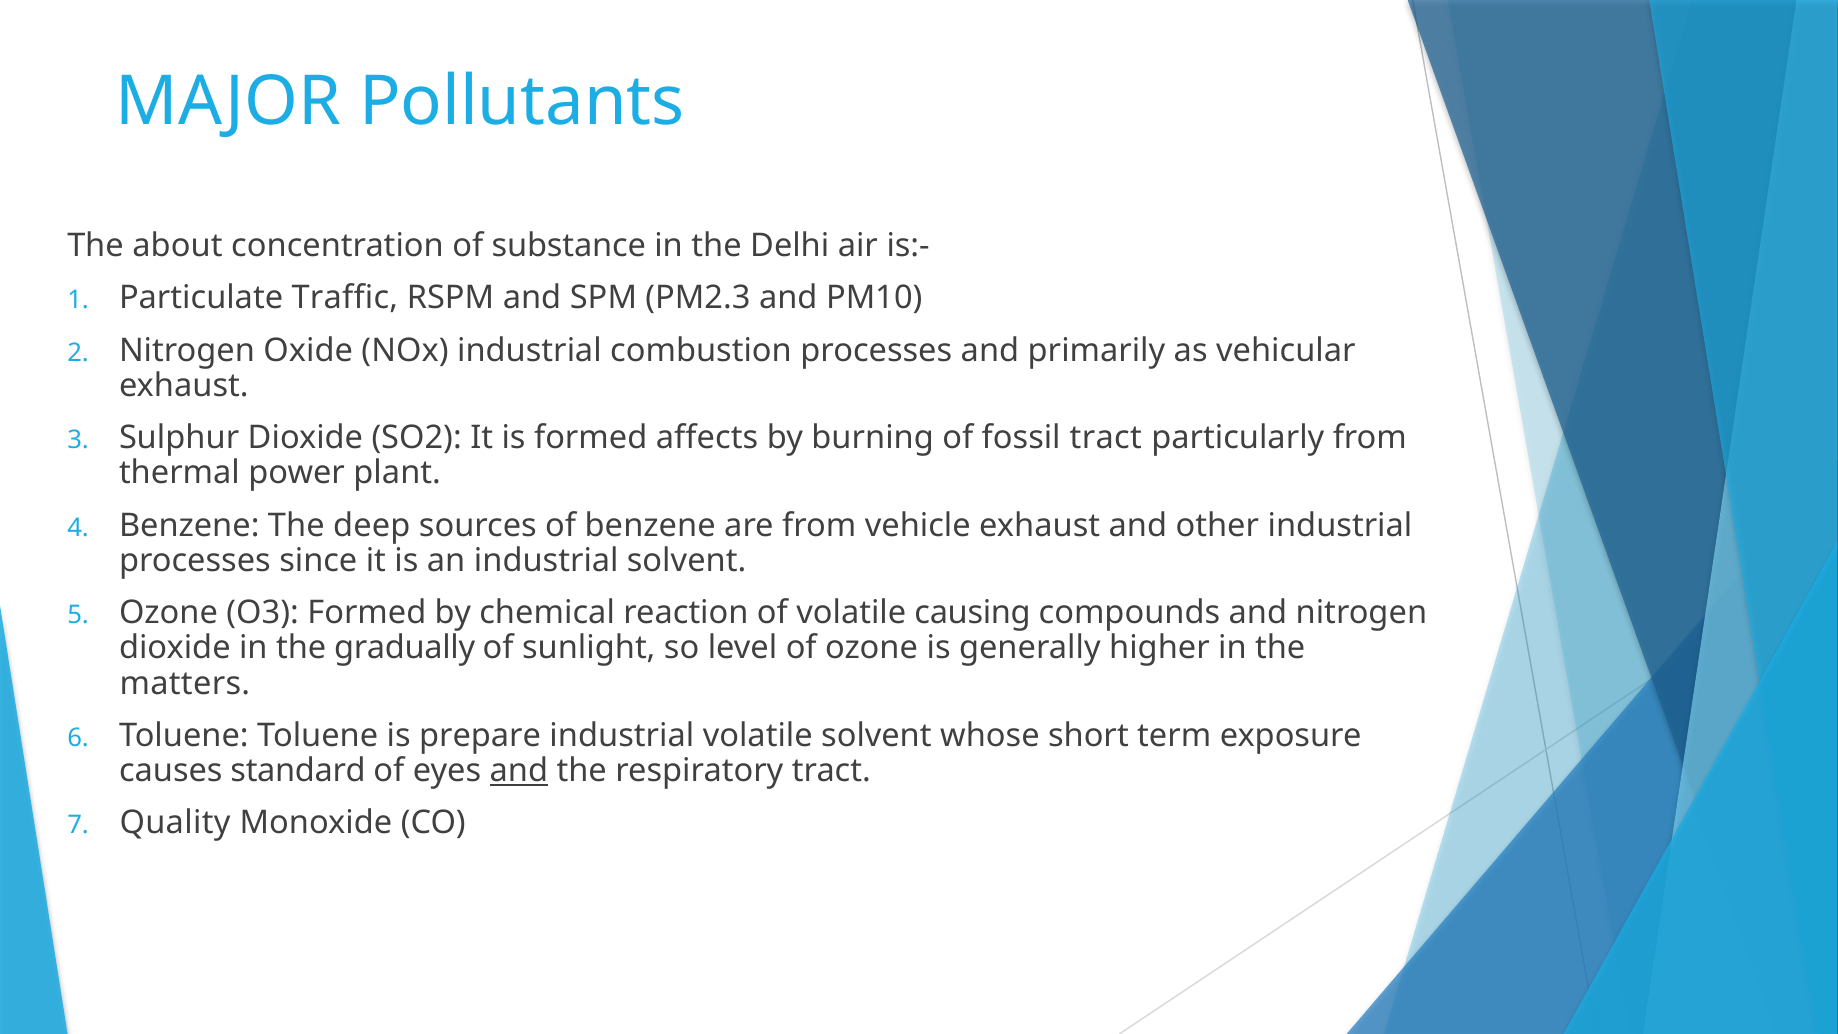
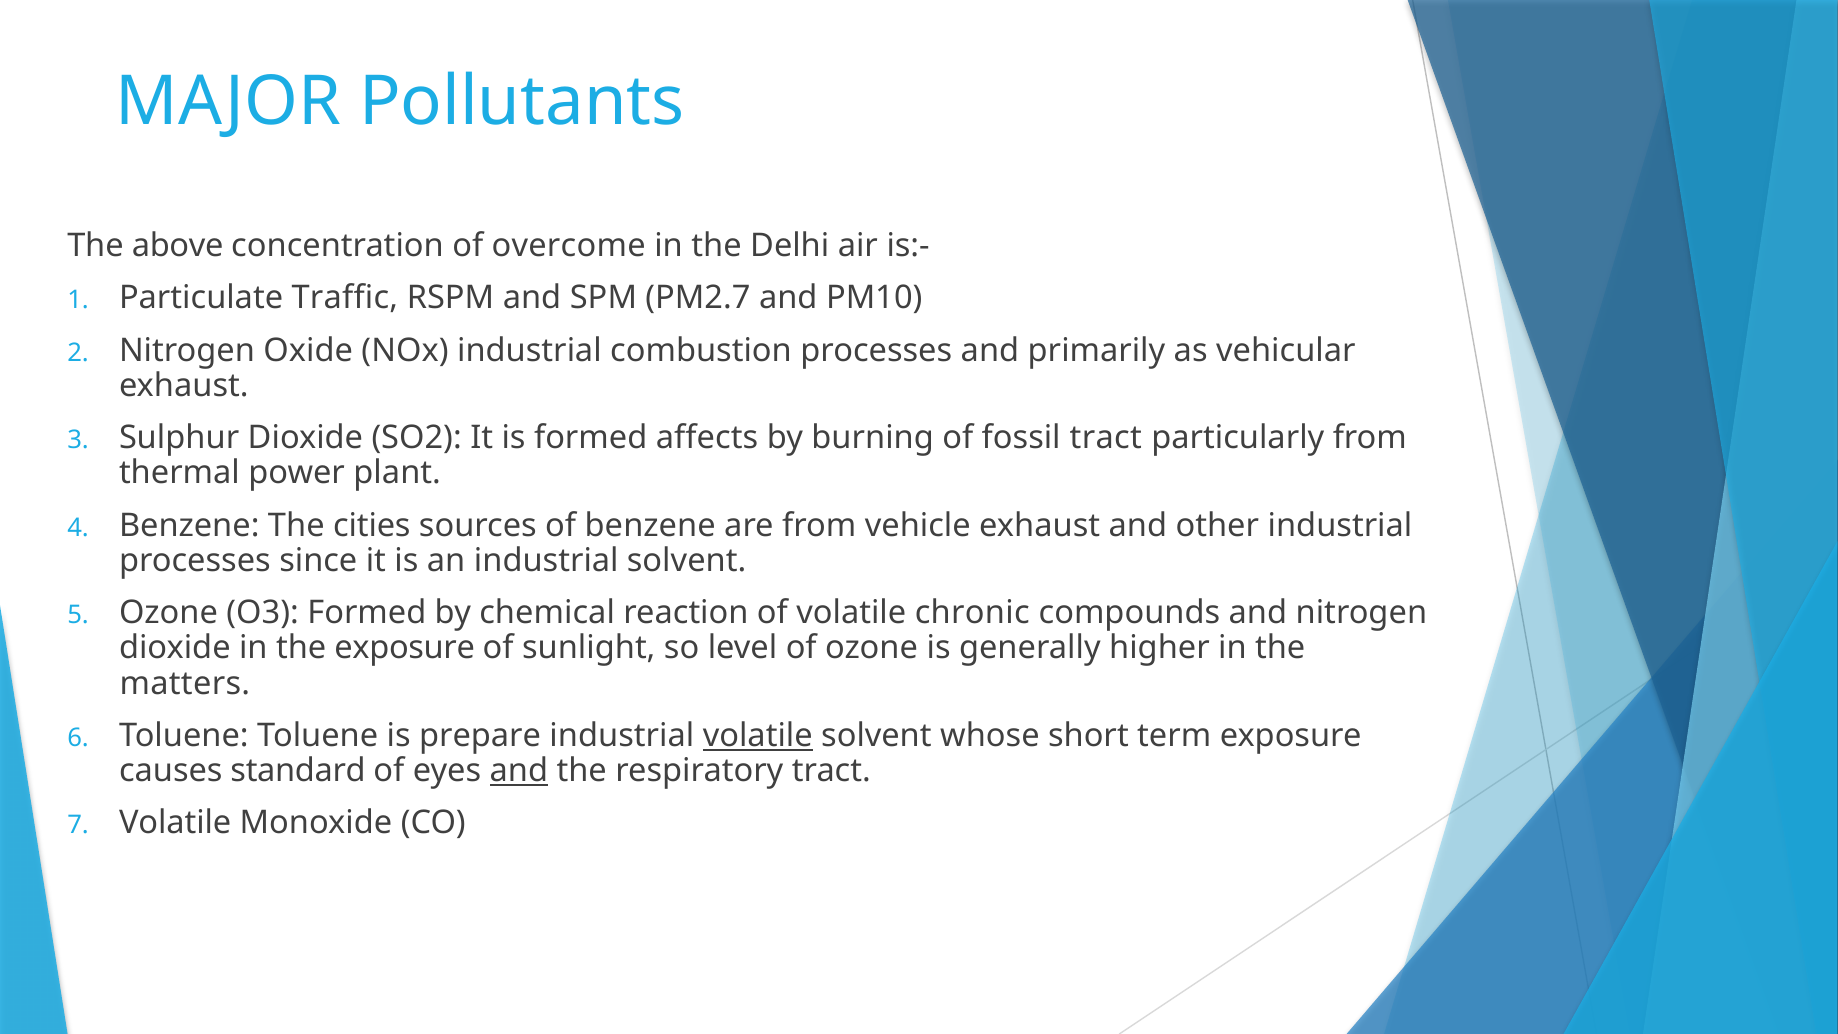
about: about -> above
substance: substance -> overcome
PM2.3: PM2.3 -> PM2.7
deep: deep -> cities
causing: causing -> chronic
the gradually: gradually -> exposure
volatile at (758, 736) underline: none -> present
Quality at (175, 823): Quality -> Volatile
